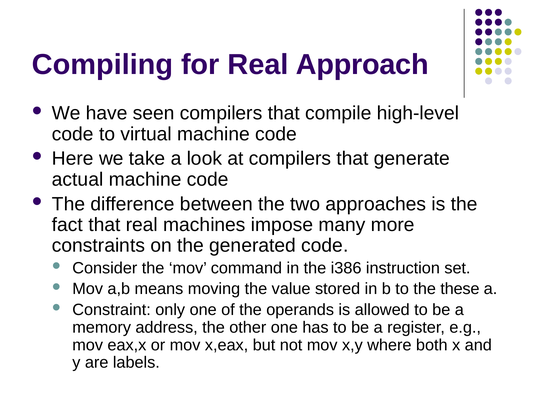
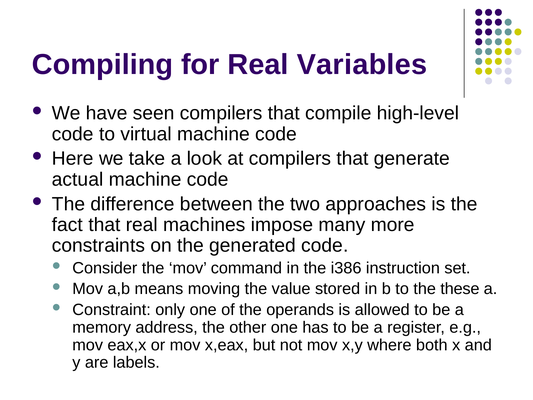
Approach: Approach -> Variables
